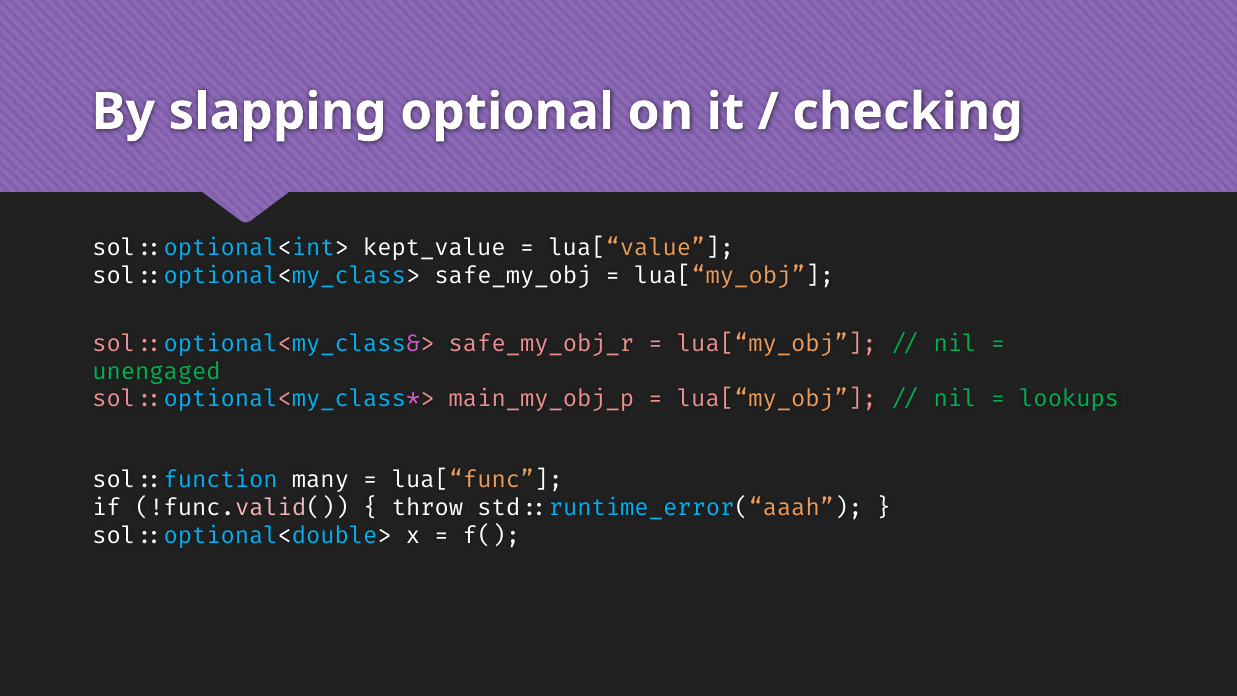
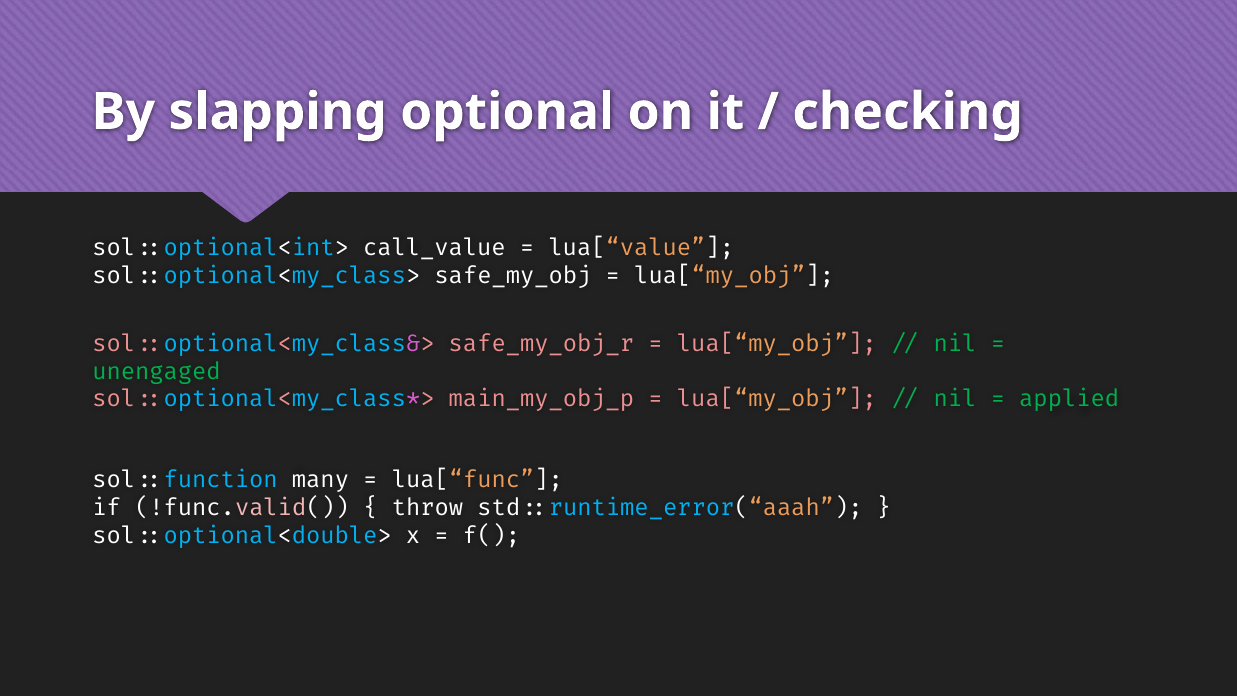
kept_value: kept_value -> call_value
lookups: lookups -> applied
